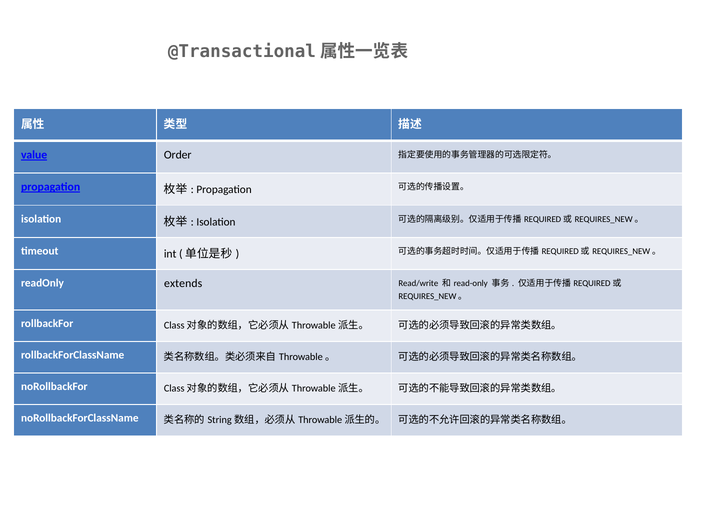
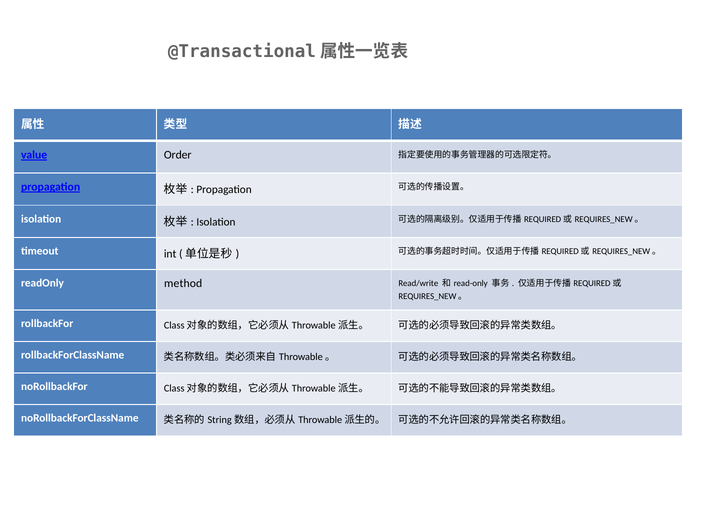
extends: extends -> method
